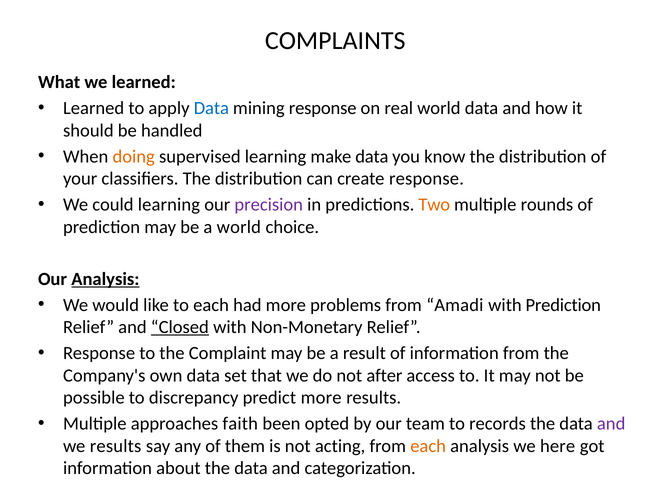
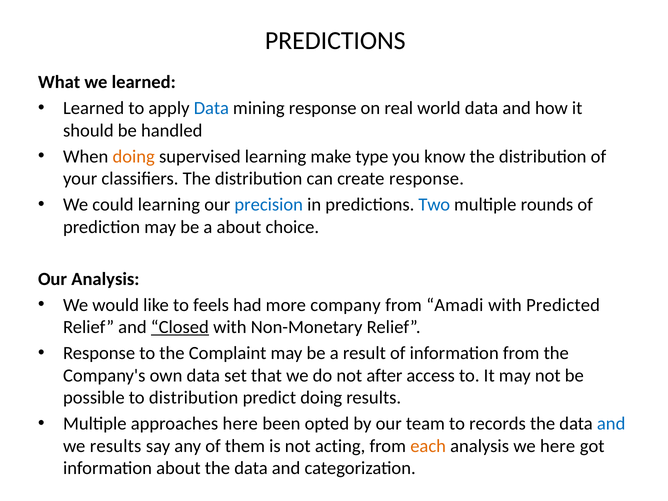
COMPLAINTS at (335, 41): COMPLAINTS -> PREDICTIONS
make data: data -> type
precision colour: purple -> blue
Two colour: orange -> blue
a world: world -> about
Analysis at (105, 279) underline: present -> none
to each: each -> feels
problems: problems -> company
with Prediction: Prediction -> Predicted
to discrepancy: discrepancy -> distribution
predict more: more -> doing
approaches faith: faith -> here
and at (611, 424) colour: purple -> blue
